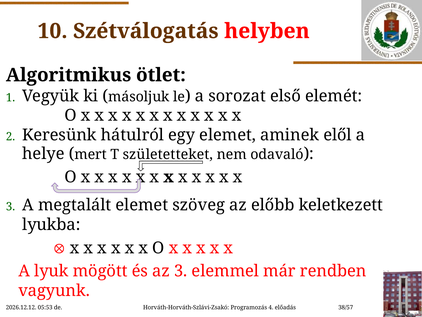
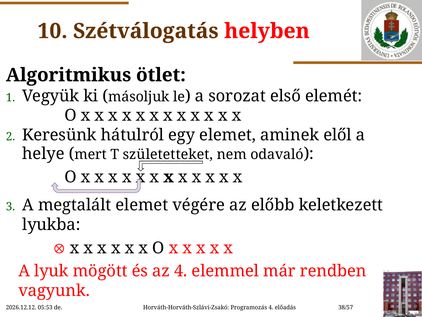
szöveg: szöveg -> végére
az 3: 3 -> 4
